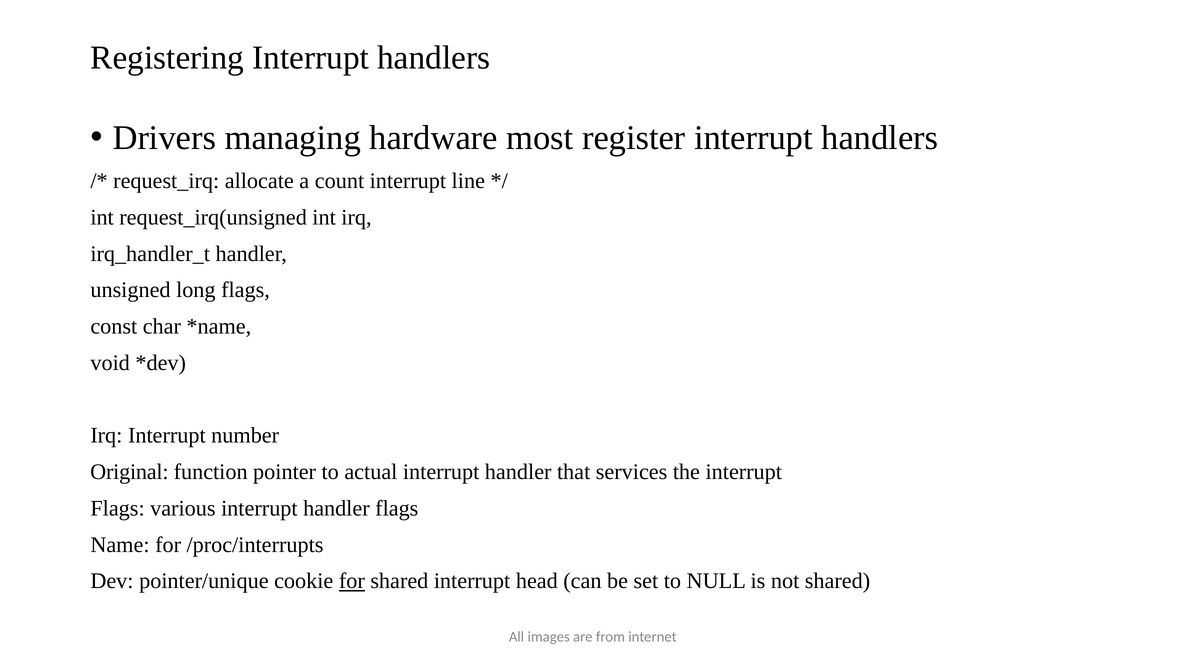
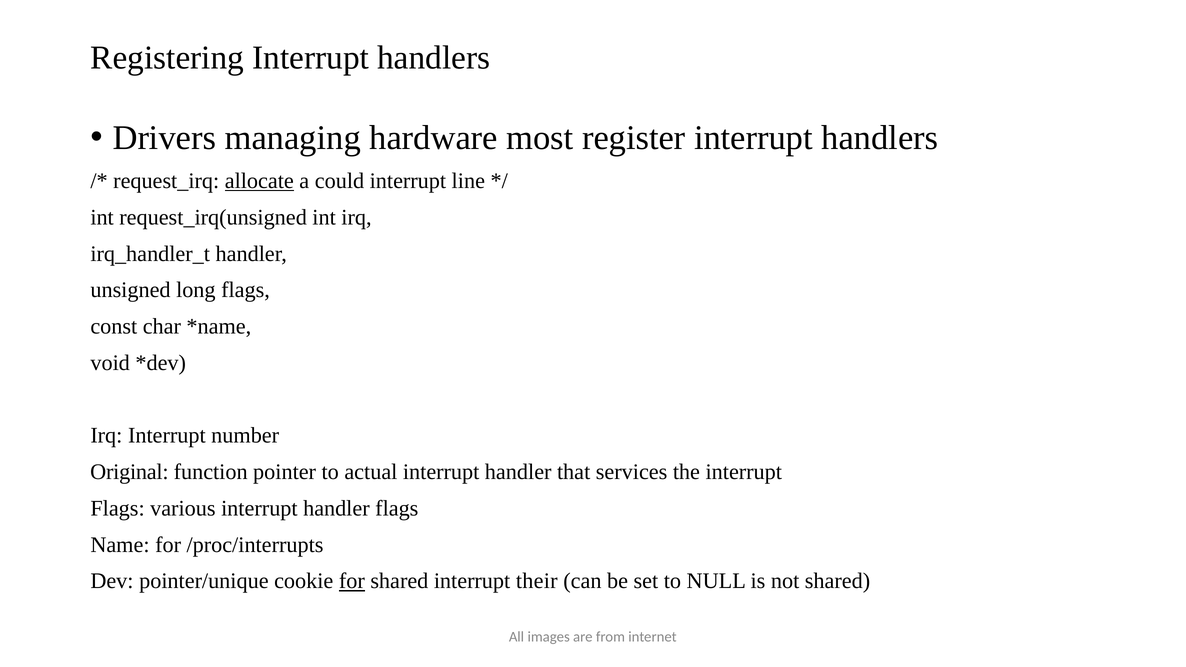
allocate underline: none -> present
count: count -> could
head: head -> their
